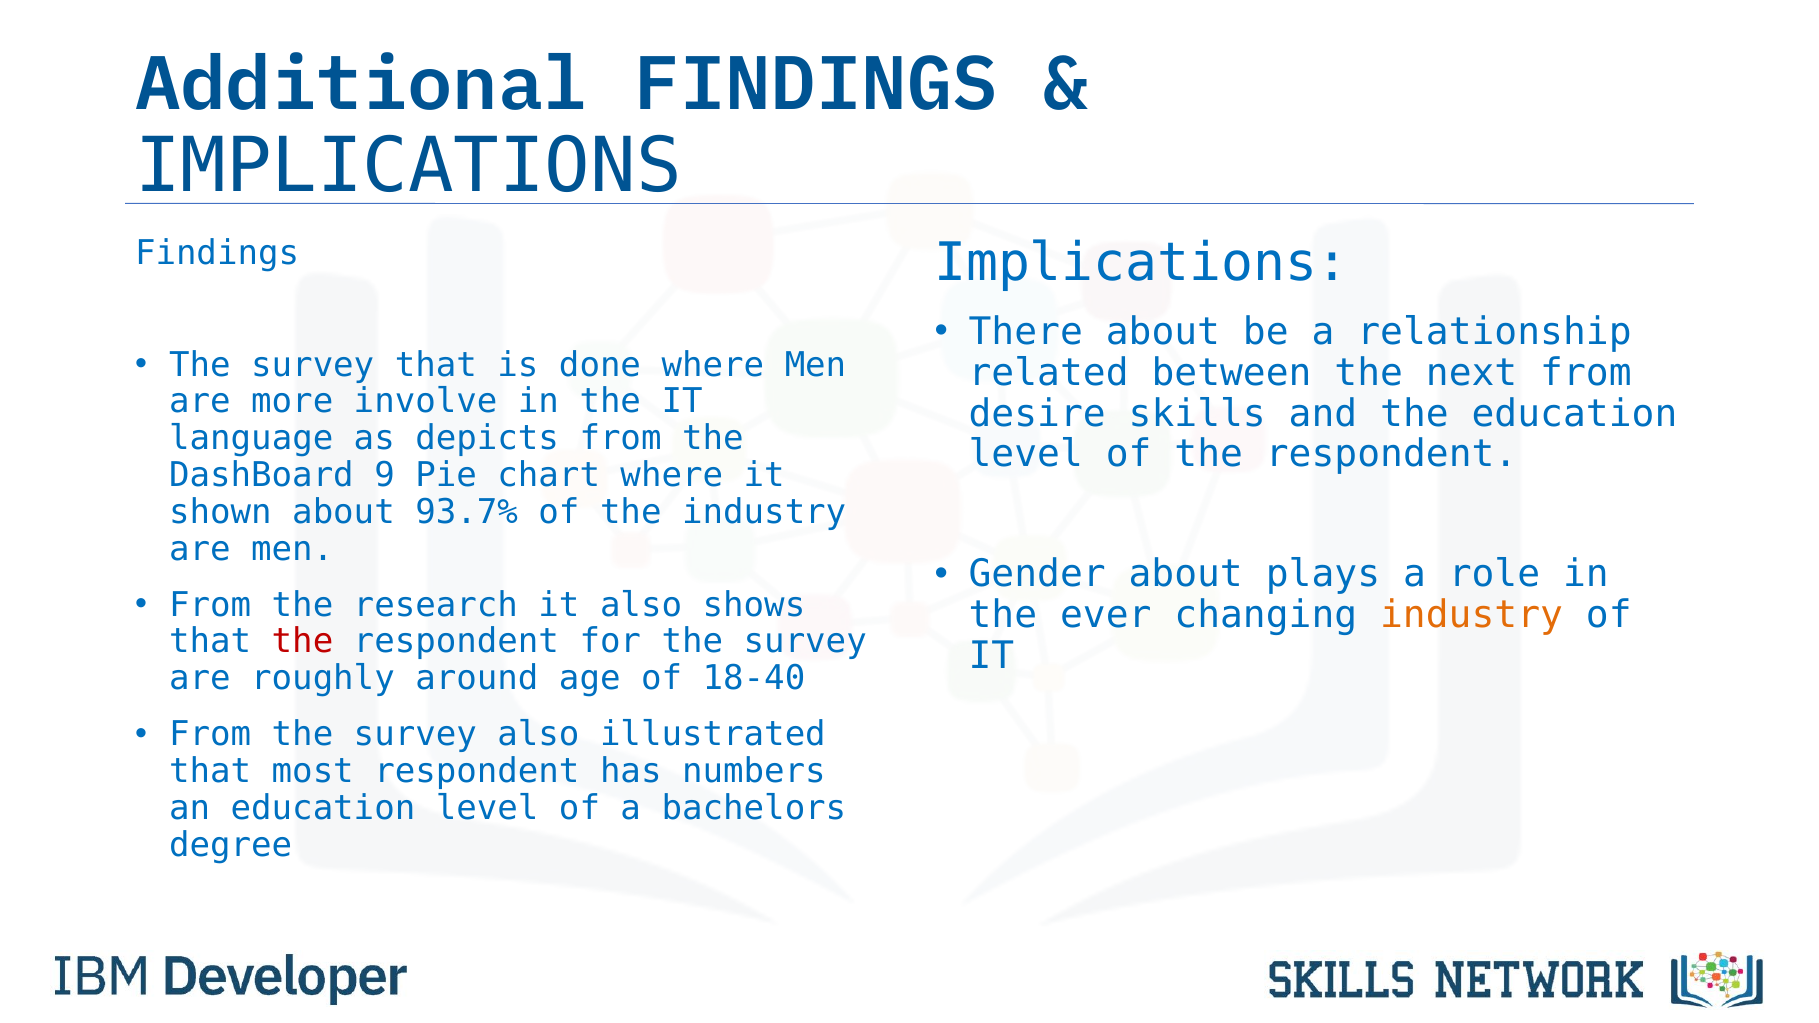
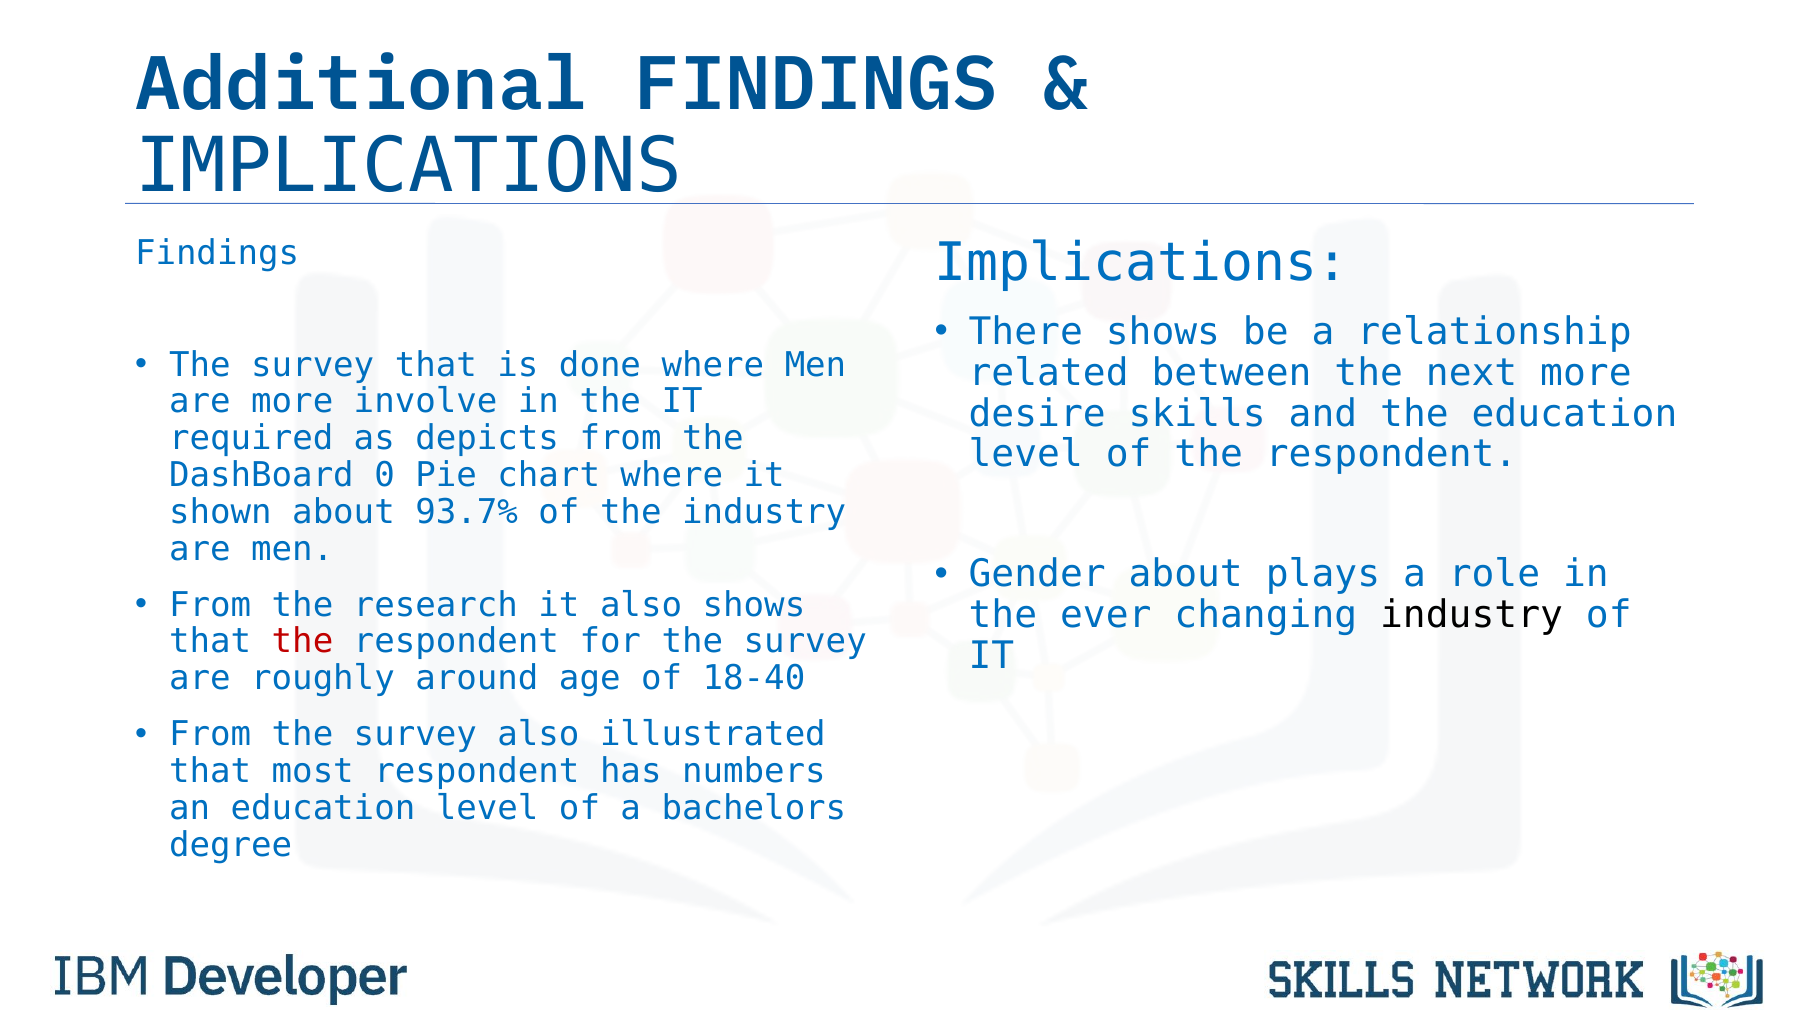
There about: about -> shows
next from: from -> more
language: language -> required
9: 9 -> 0
industry at (1472, 615) colour: orange -> black
